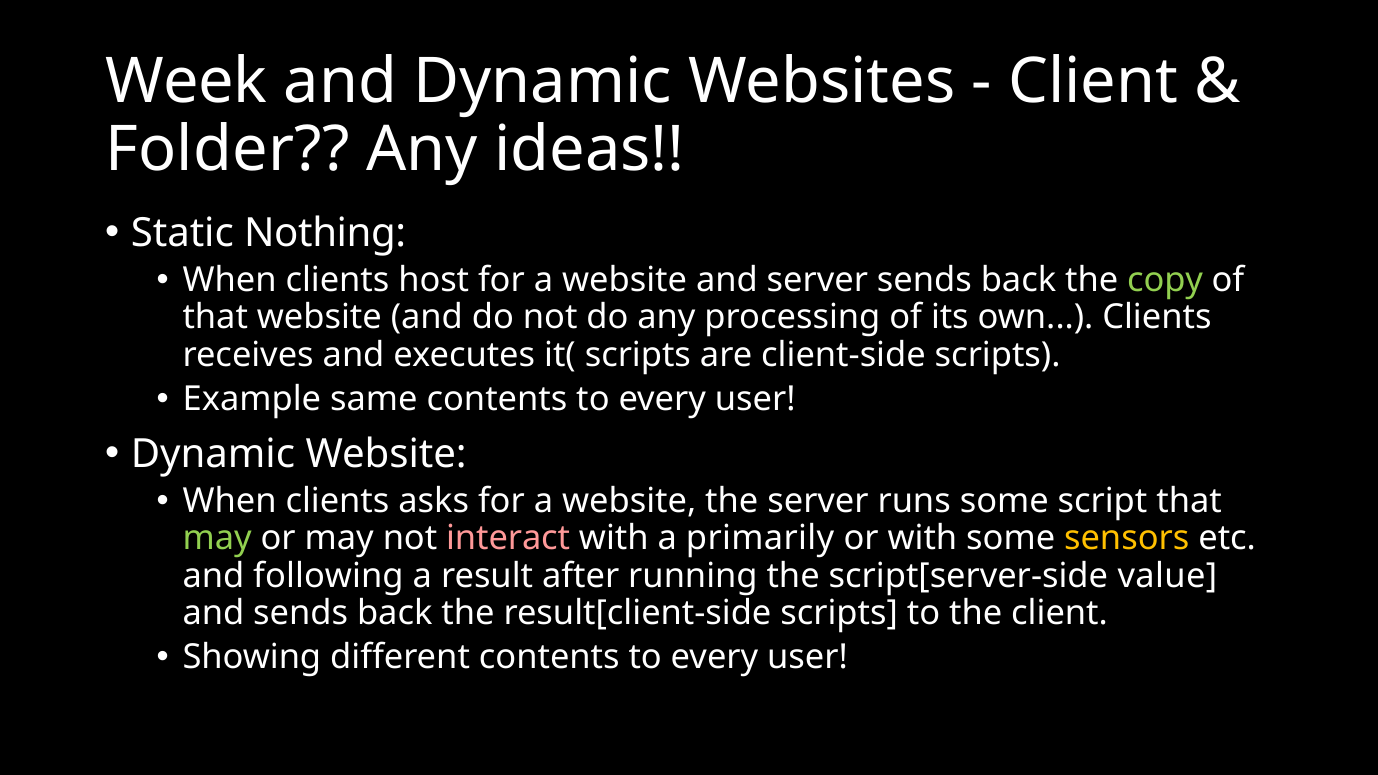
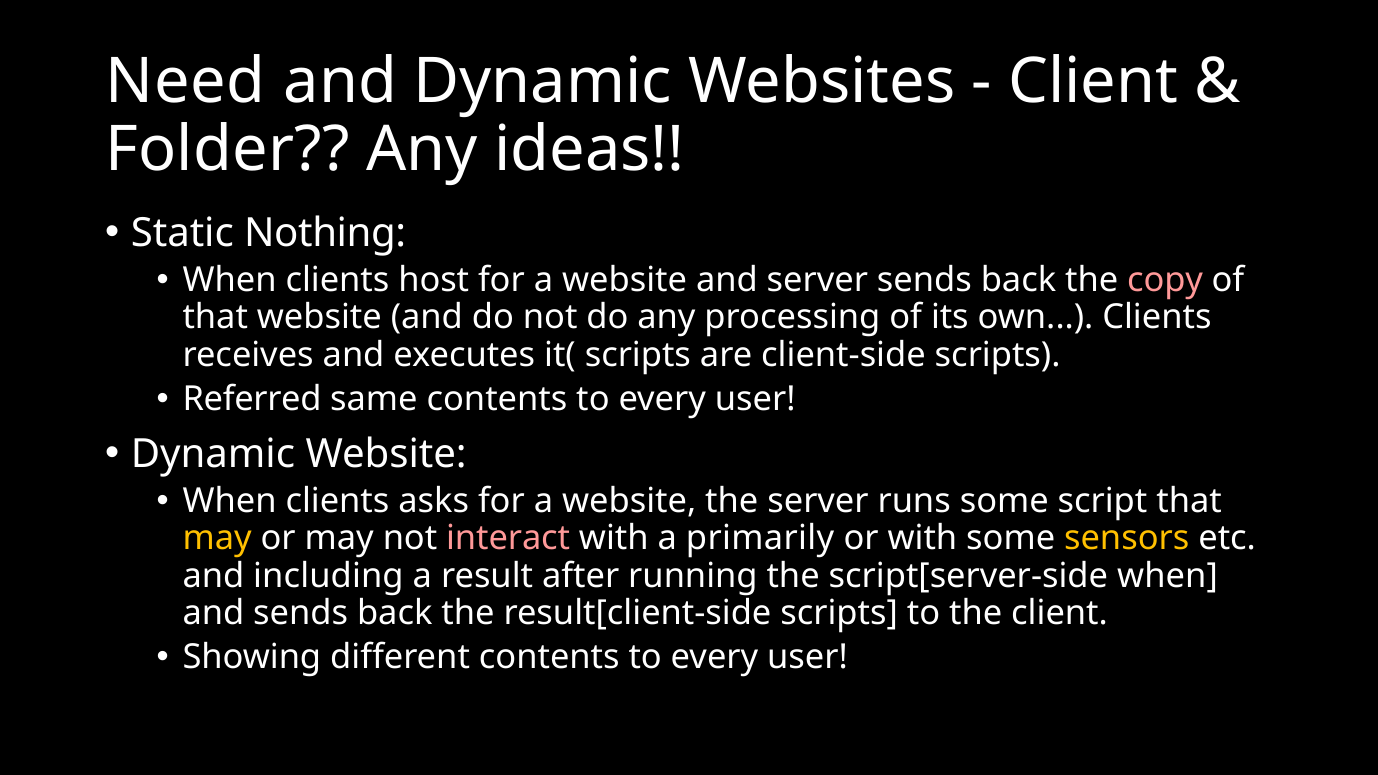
Week: Week -> Need
copy colour: light green -> pink
Example: Example -> Referred
may at (217, 539) colour: light green -> yellow
following: following -> including
script[server-side value: value -> when
